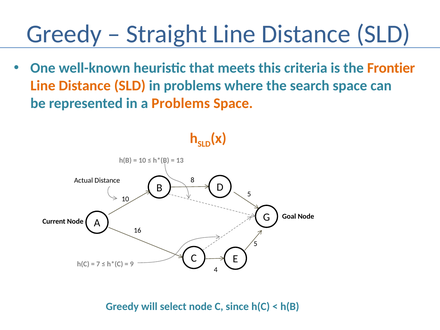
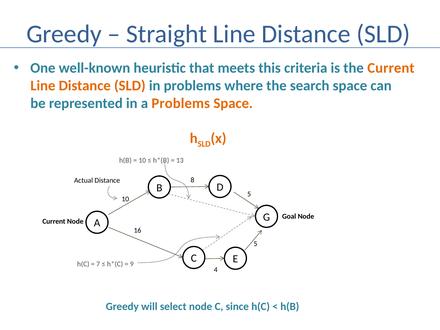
the Frontier: Frontier -> Current
